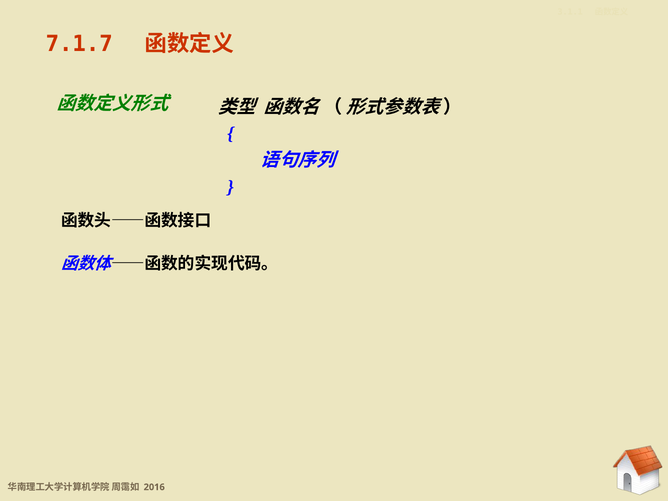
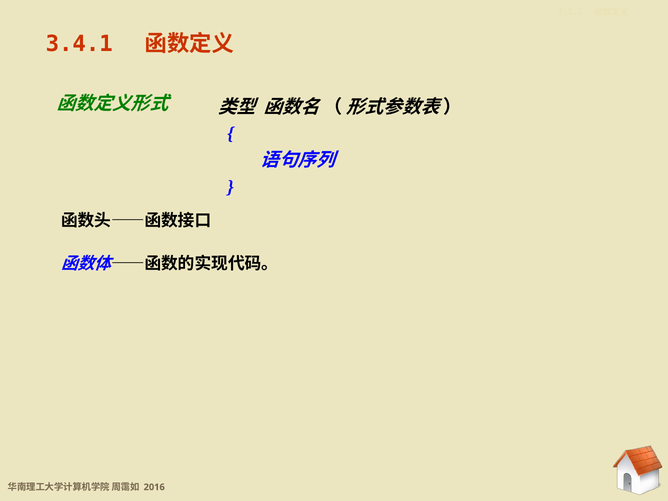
7.1.7: 7.1.7 -> 3.4.1
